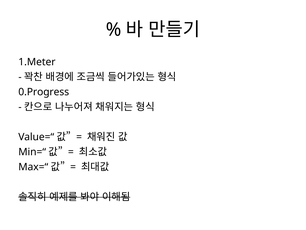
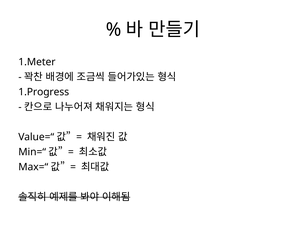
0.Progress: 0.Progress -> 1.Progress
